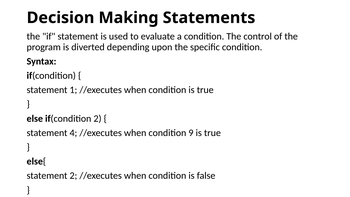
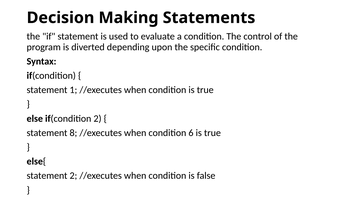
4: 4 -> 8
9: 9 -> 6
